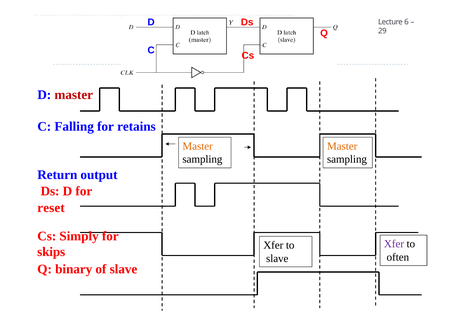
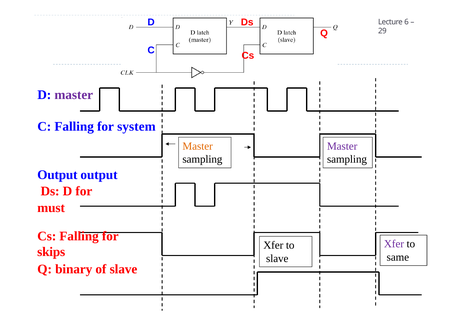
master at (74, 95) colour: red -> purple
retains: retains -> system
Master at (342, 146) colour: orange -> purple
Return at (57, 175): Return -> Output
reset: reset -> must
Cs Simply: Simply -> Falling
often: often -> same
